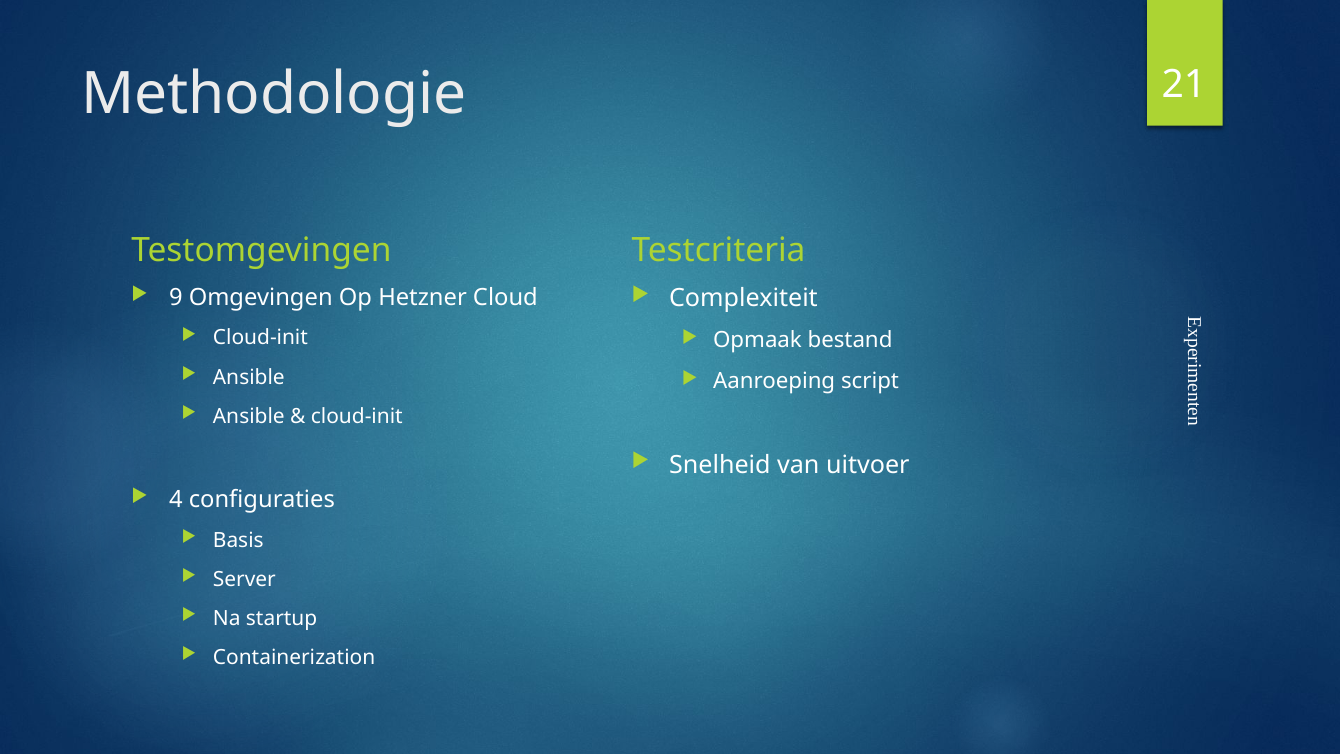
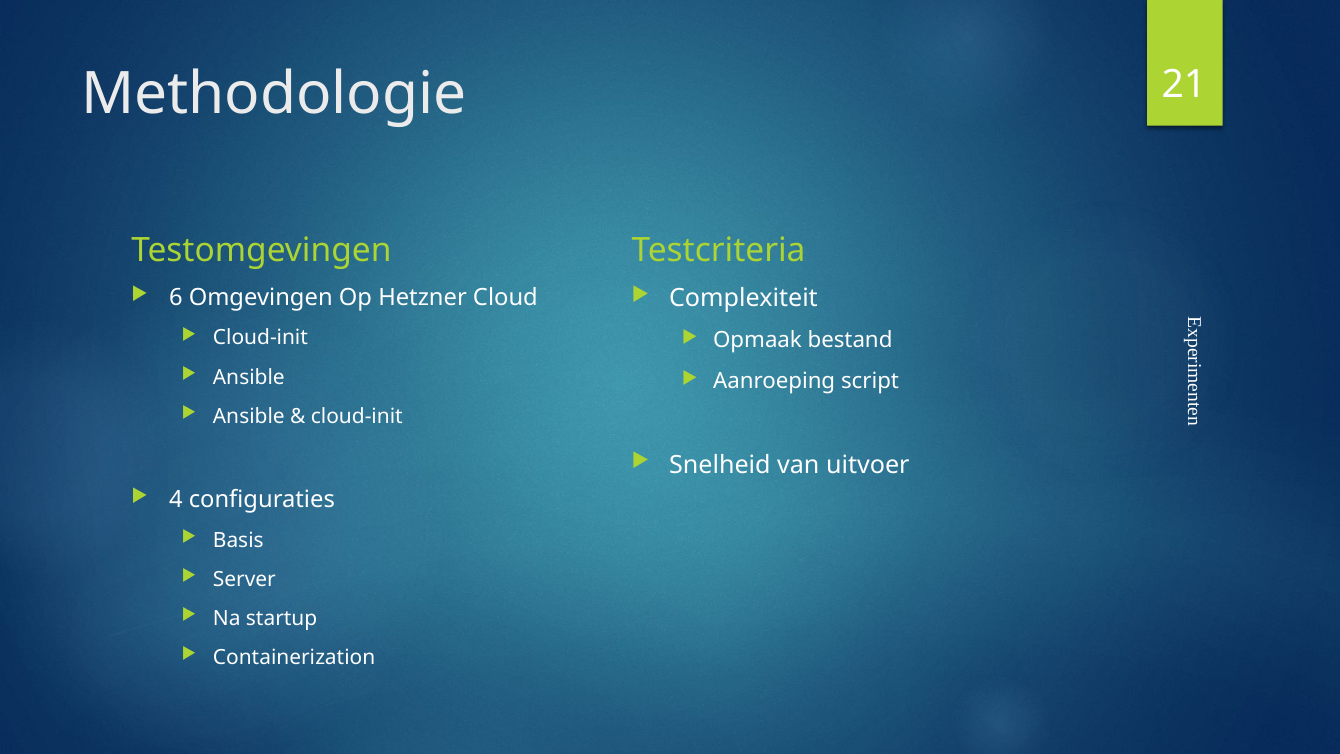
9: 9 -> 6
